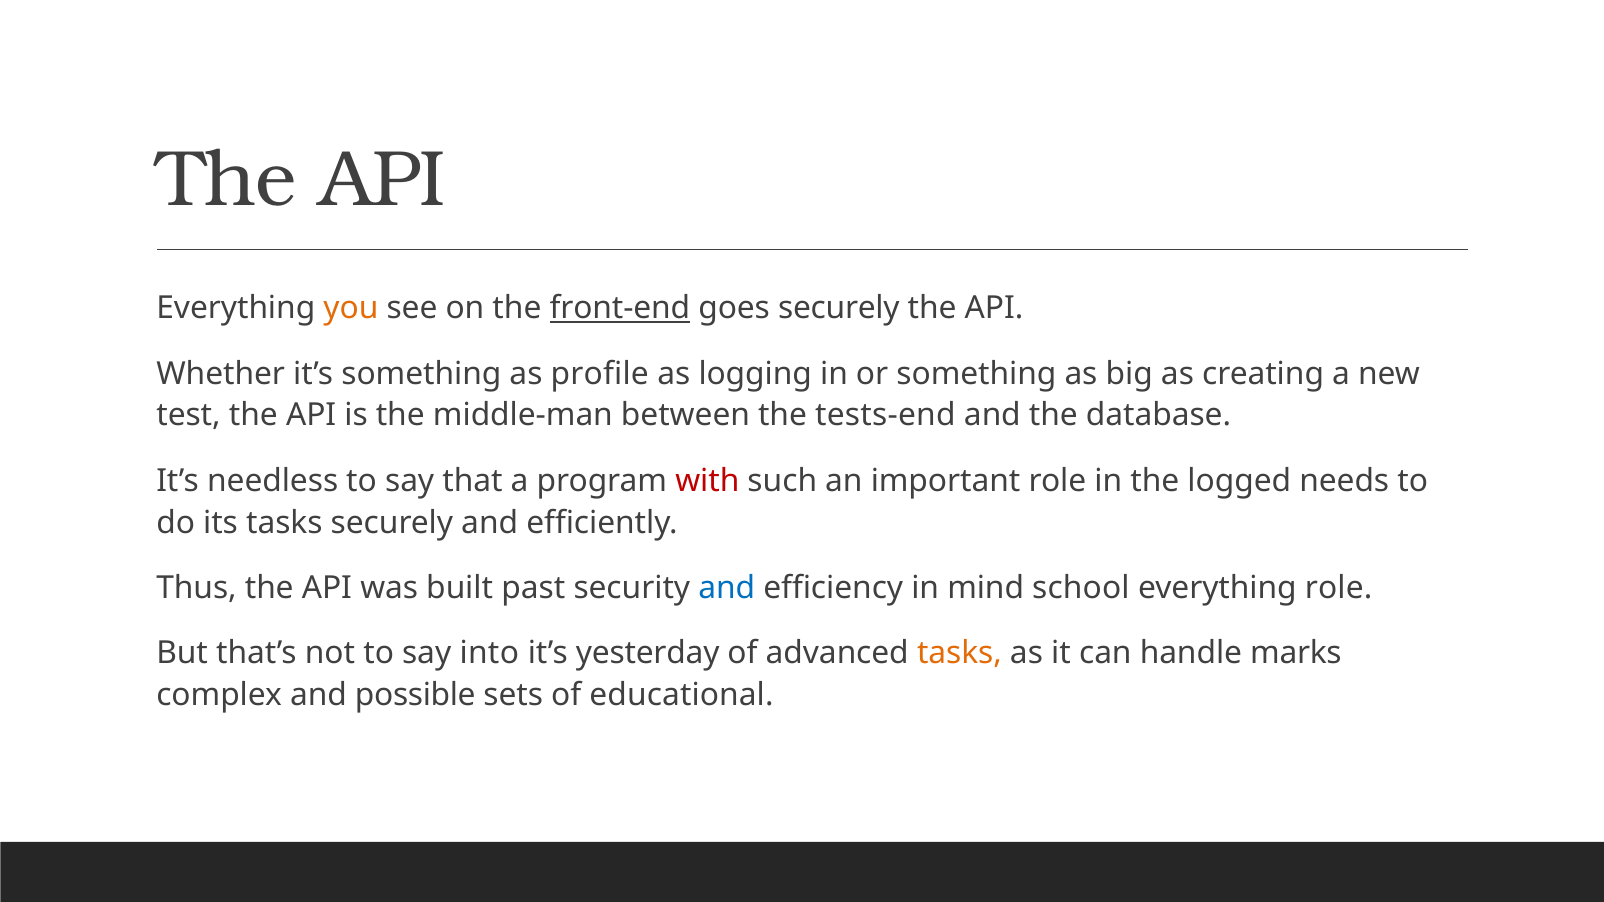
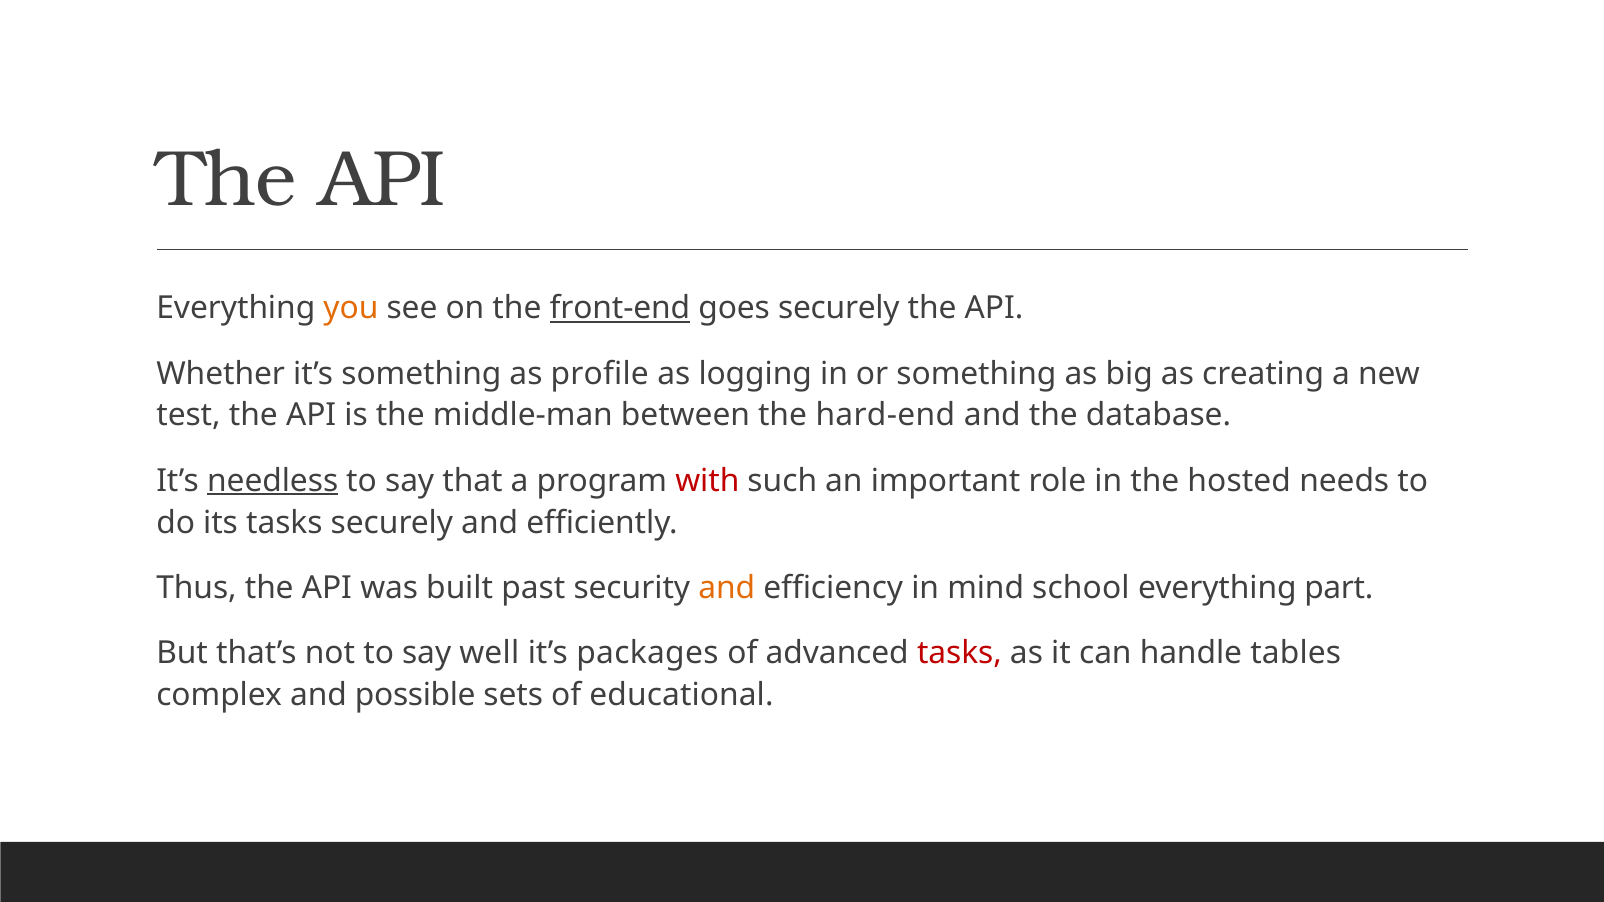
tests-end: tests-end -> hard-end
needless underline: none -> present
logged: logged -> hosted
and at (727, 588) colour: blue -> orange
everything role: role -> part
into: into -> well
yesterday: yesterday -> packages
tasks at (959, 653) colour: orange -> red
marks: marks -> tables
